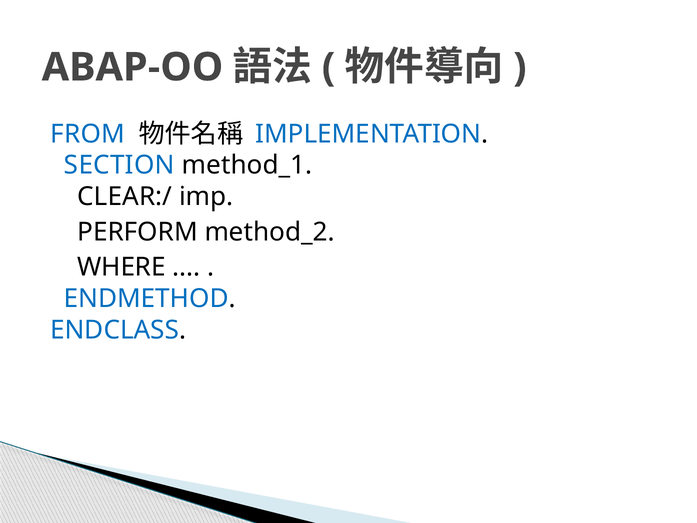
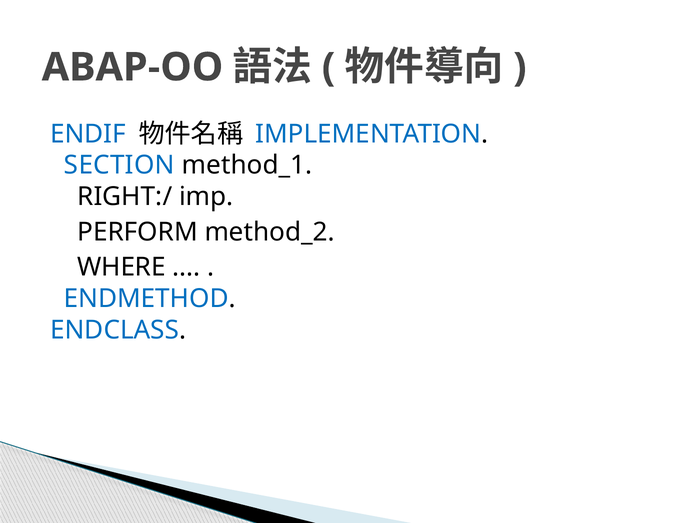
FROM: FROM -> ENDIF
CLEAR:/: CLEAR:/ -> RIGHT:/
